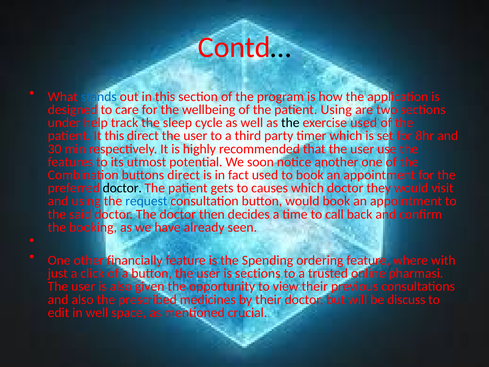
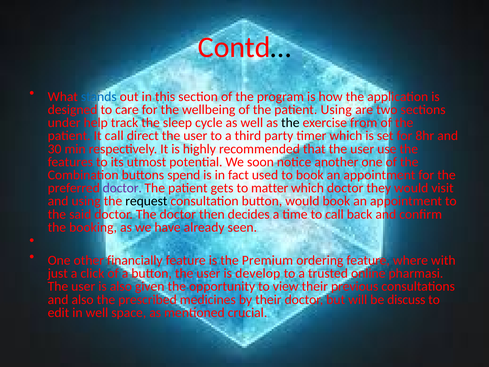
exercise used: used -> from
It this: this -> call
buttons direct: direct -> spend
doctor at (122, 188) colour: black -> purple
causes: causes -> matter
request colour: blue -> black
Spending: Spending -> Premium
is sections: sections -> develop
